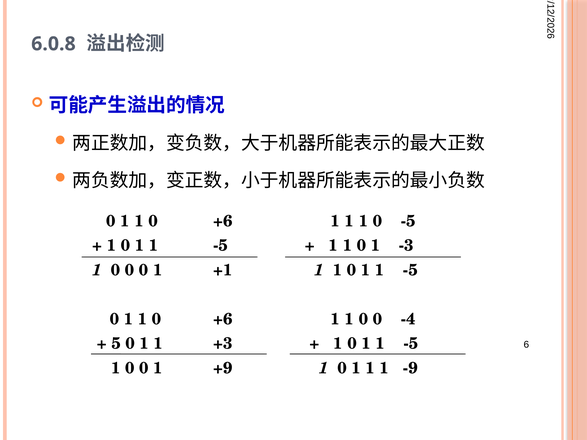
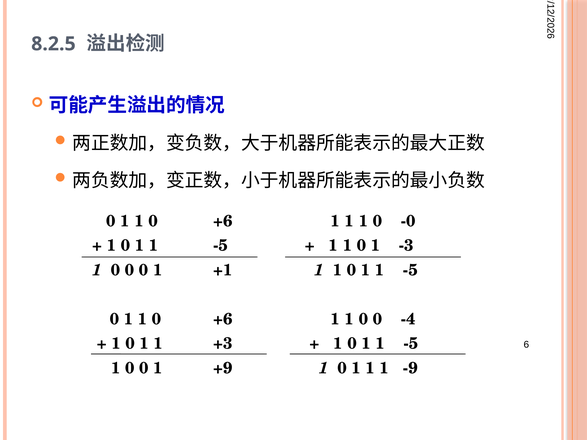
6.0.8: 6.0.8 -> 8.2.5
0 -5: -5 -> -0
5 at (116, 344): 5 -> 1
